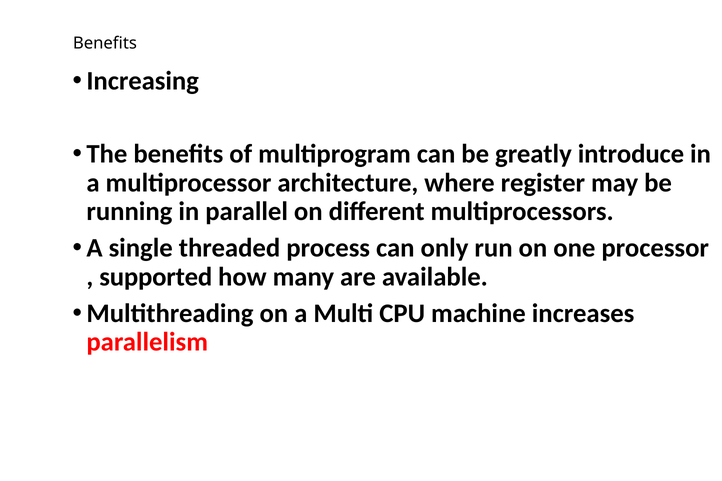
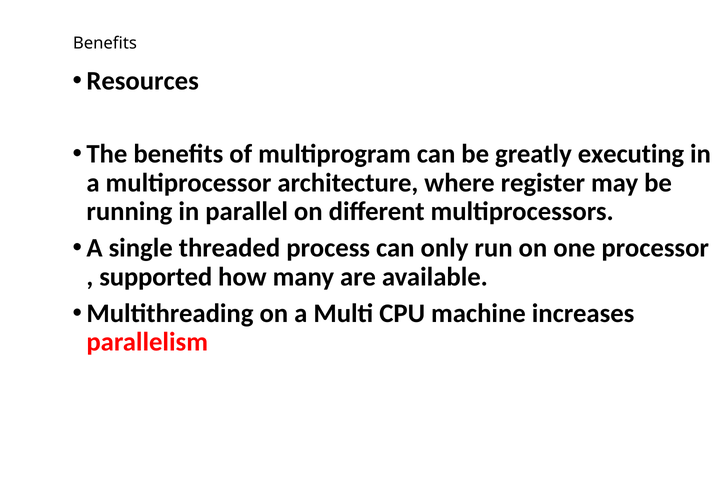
Increasing: Increasing -> Resources
introduce: introduce -> executing
